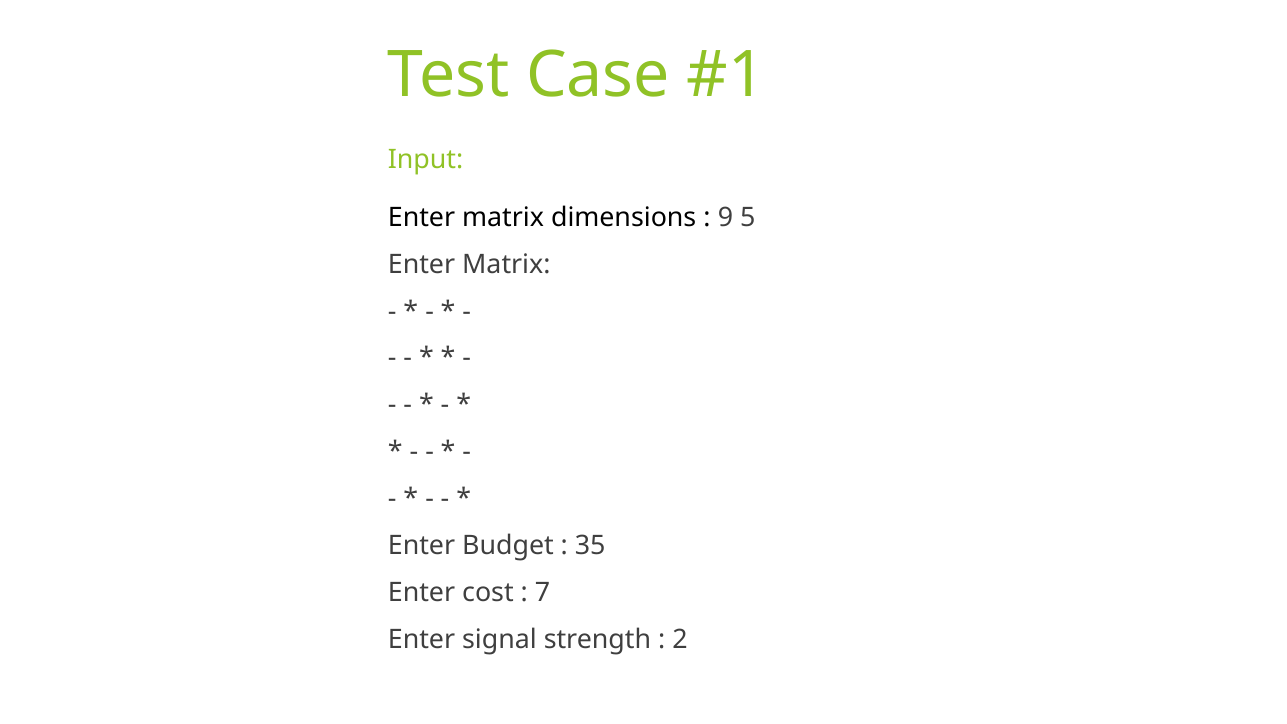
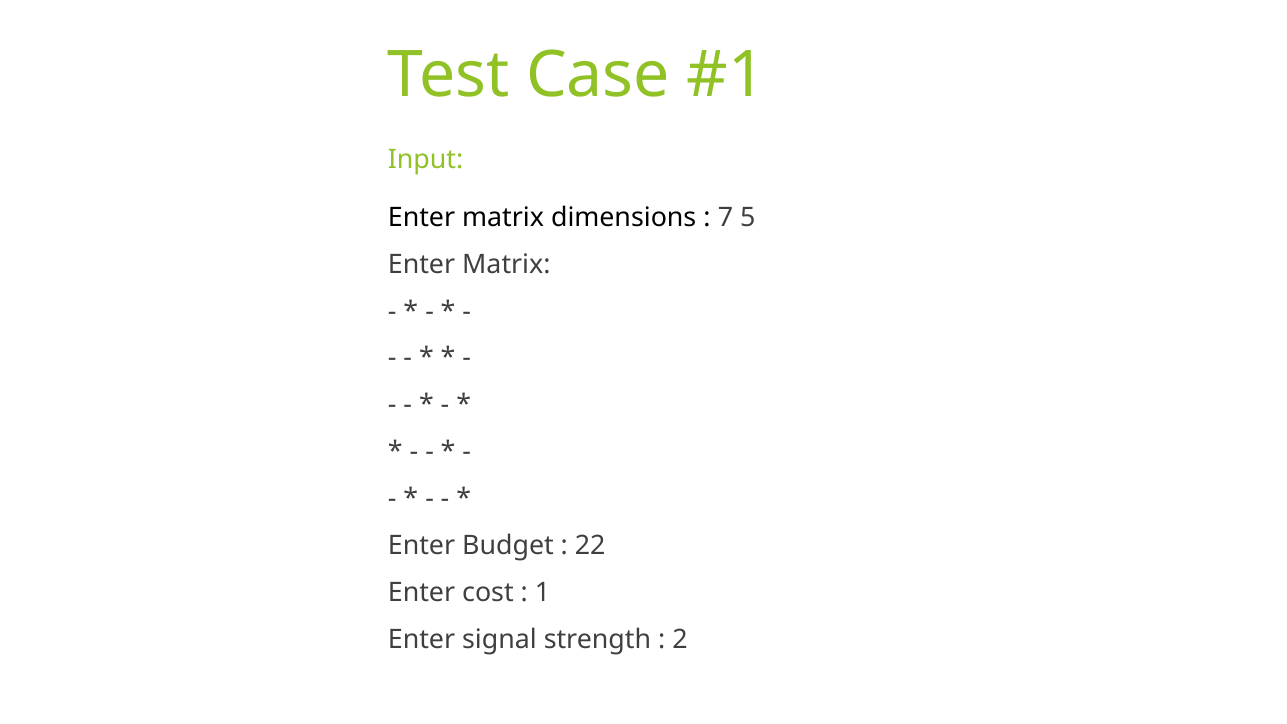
9: 9 -> 7
35: 35 -> 22
7: 7 -> 1
